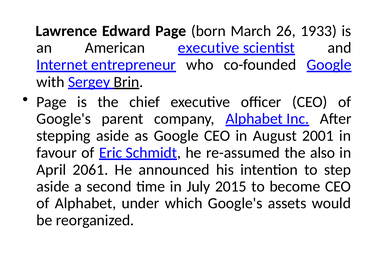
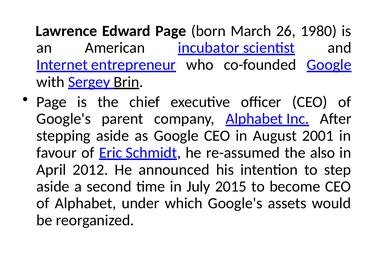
1933: 1933 -> 1980
American executive: executive -> incubator
2061: 2061 -> 2012
